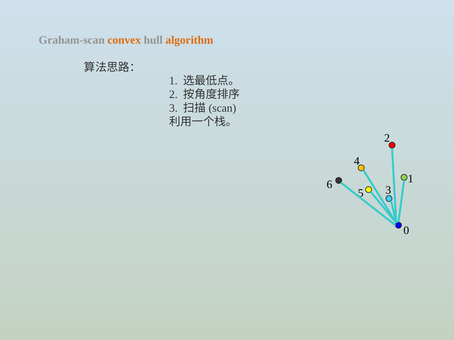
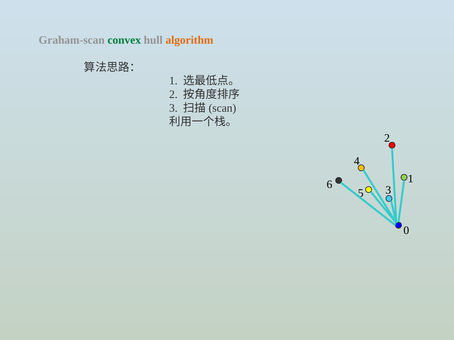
convex colour: orange -> green
